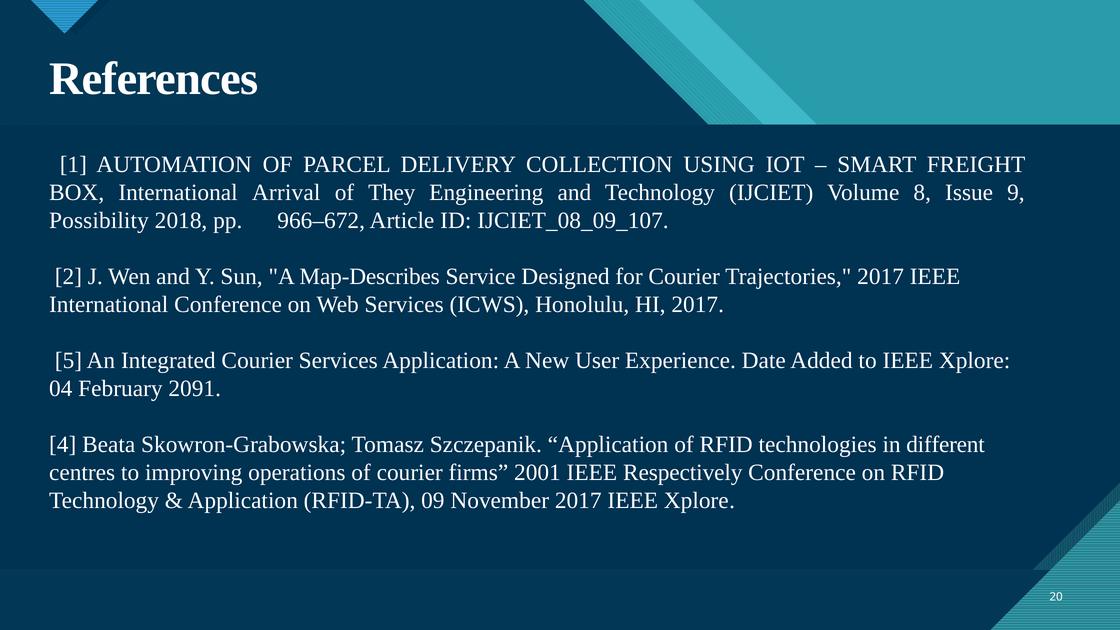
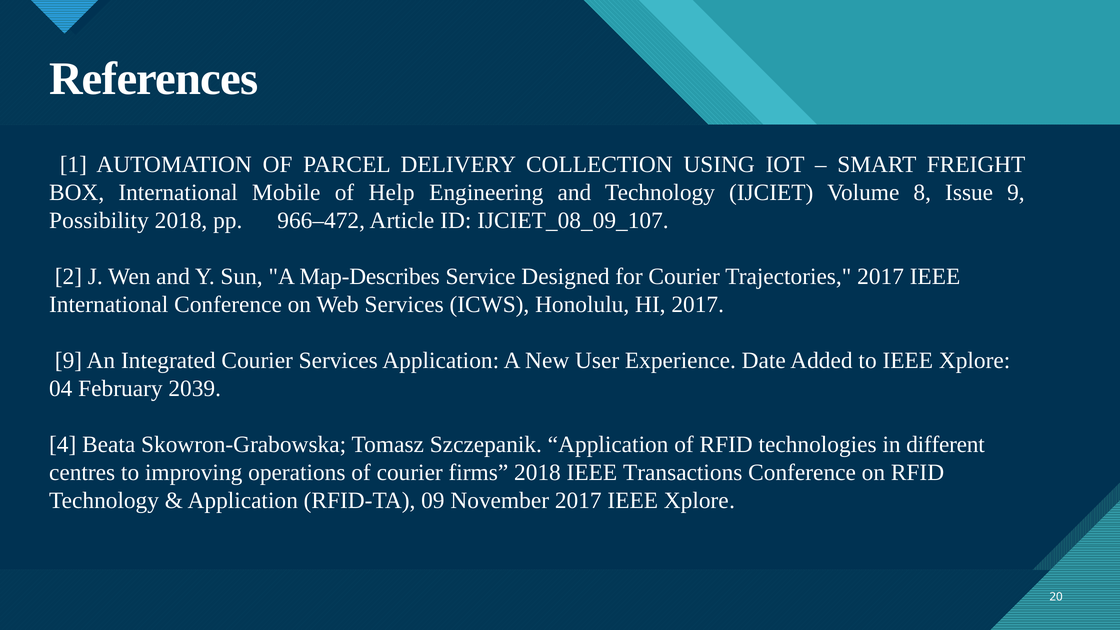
Arrival: Arrival -> Mobile
They: They -> Help
966–672: 966–672 -> 966–472
5 at (68, 360): 5 -> 9
2091: 2091 -> 2039
firms 2001: 2001 -> 2018
Respectively: Respectively -> Transactions
